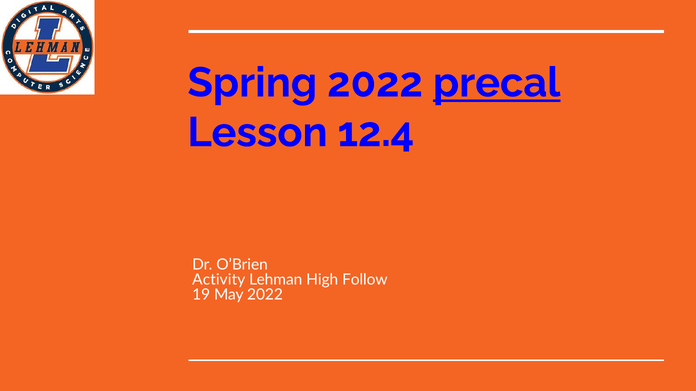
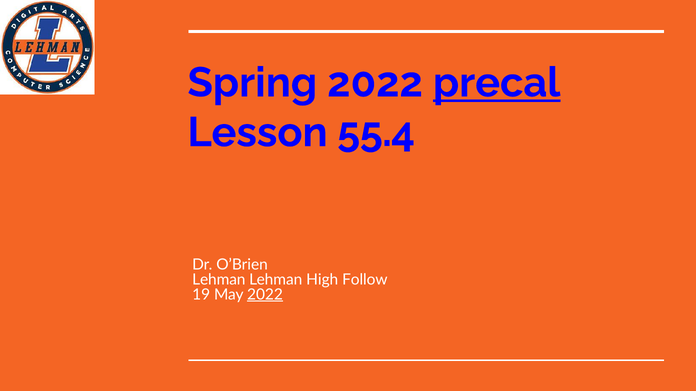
12.4: 12.4 -> 55.4
Activity at (219, 280): Activity -> Lehman
2022 at (265, 295) underline: none -> present
